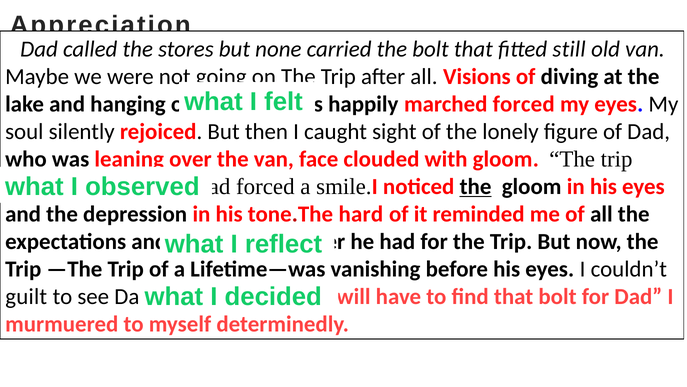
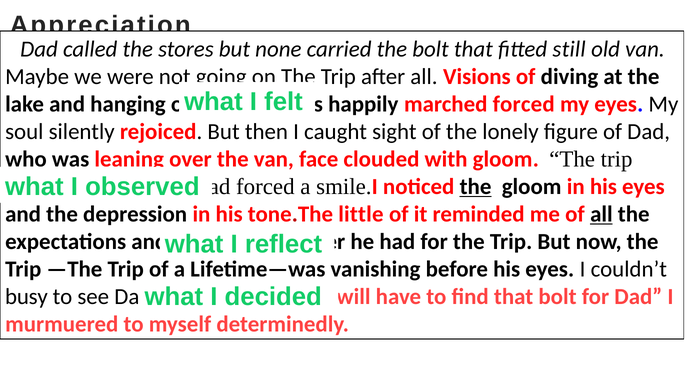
hard: hard -> little
all at (601, 214) underline: none -> present
guilt: guilt -> busy
